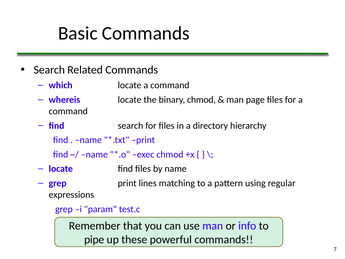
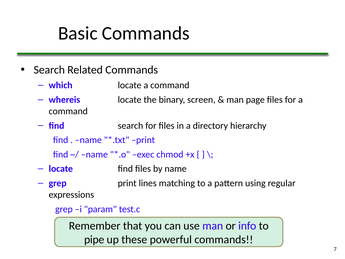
binary chmod: chmod -> screen
